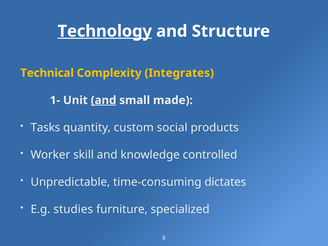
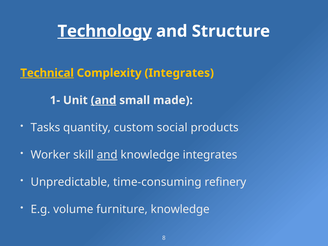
Technical underline: none -> present
and at (107, 155) underline: none -> present
knowledge controlled: controlled -> integrates
dictates: dictates -> refinery
studies: studies -> volume
furniture specialized: specialized -> knowledge
